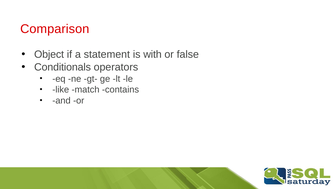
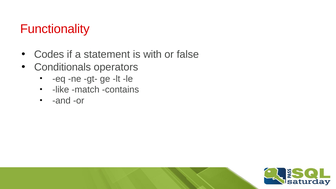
Comparison: Comparison -> Functionality
Object: Object -> Codes
